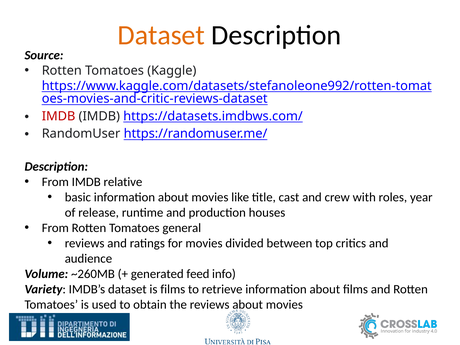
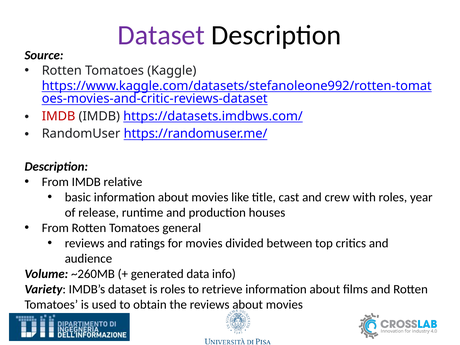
Dataset at (161, 35) colour: orange -> purple
feed: feed -> data
is films: films -> roles
